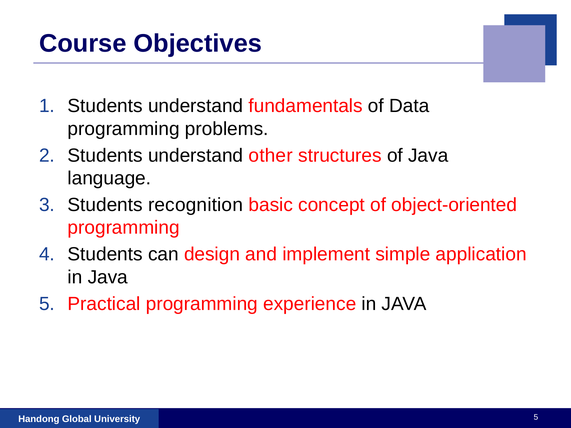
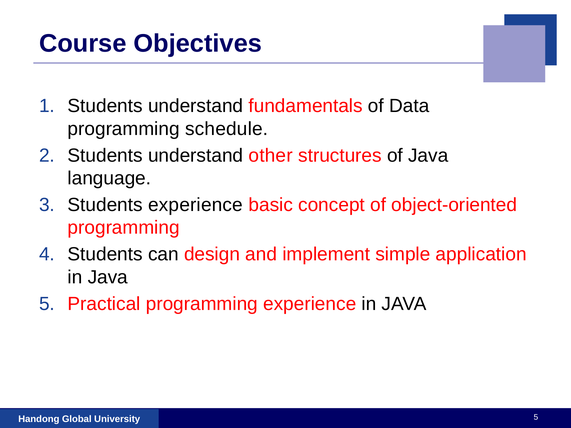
problems: problems -> schedule
Students recognition: recognition -> experience
